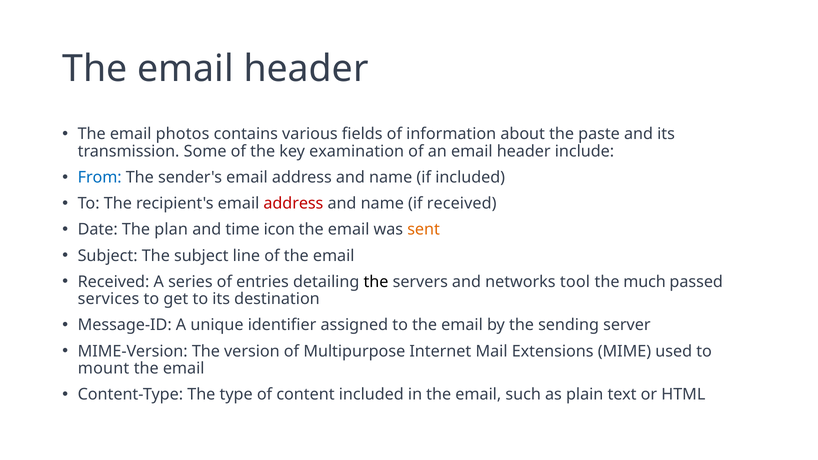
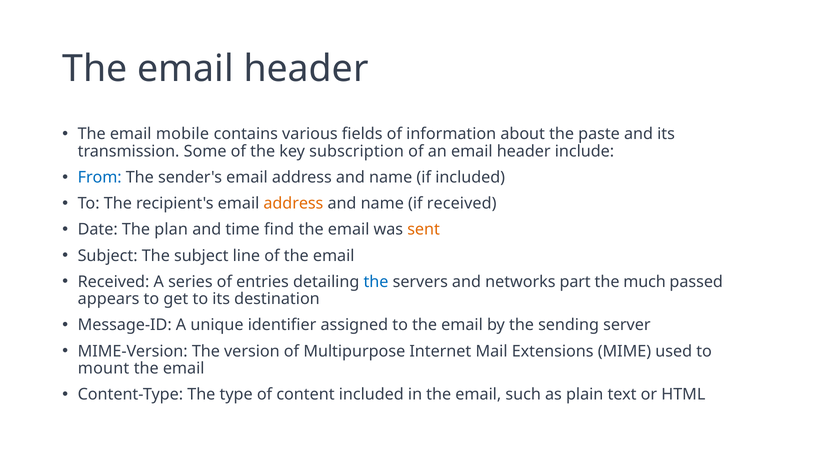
photos: photos -> mobile
examination: examination -> subscription
address at (293, 204) colour: red -> orange
icon: icon -> find
the at (376, 282) colour: black -> blue
tool: tool -> part
services: services -> appears
